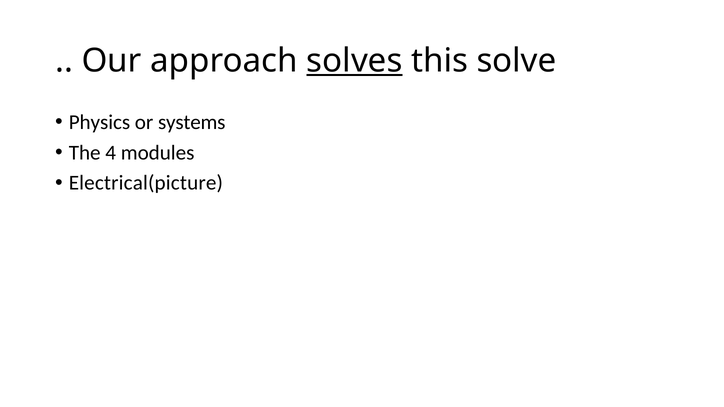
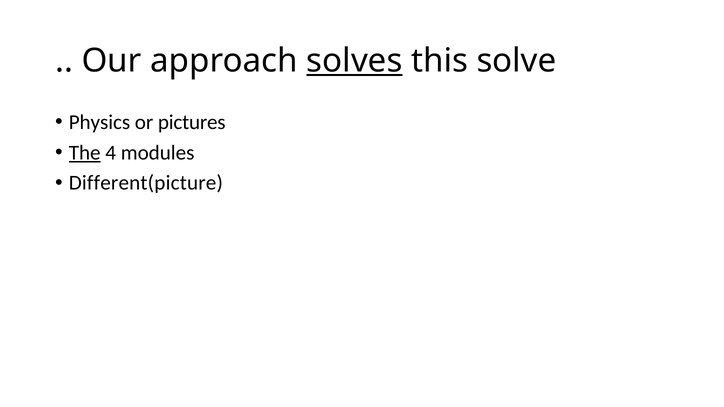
systems: systems -> pictures
The underline: none -> present
Electrical(picture: Electrical(picture -> Different(picture
